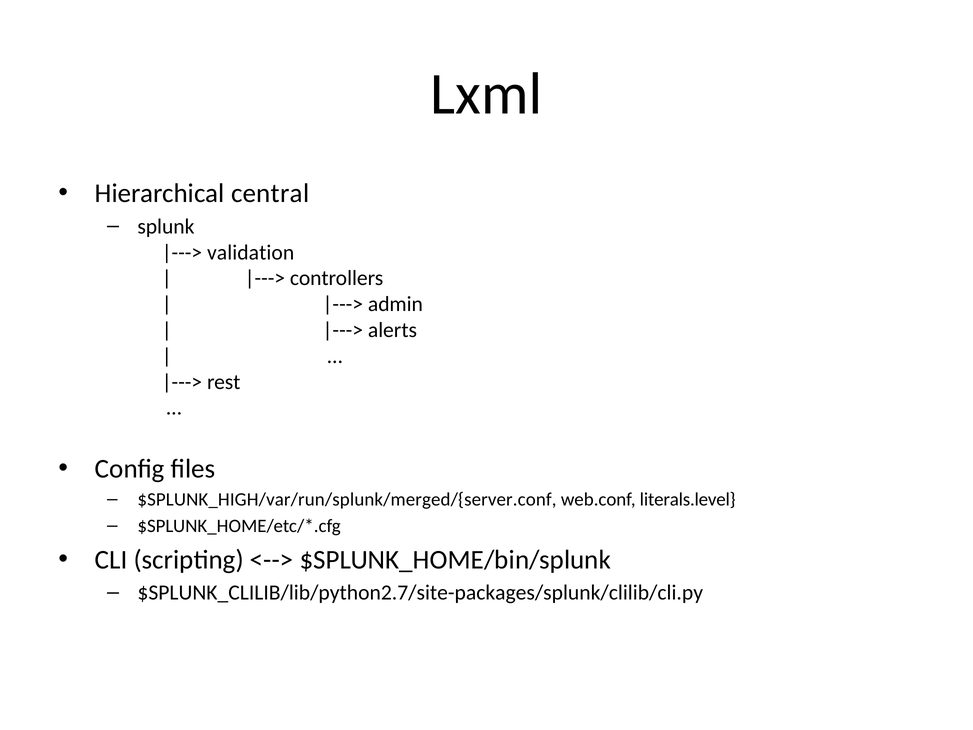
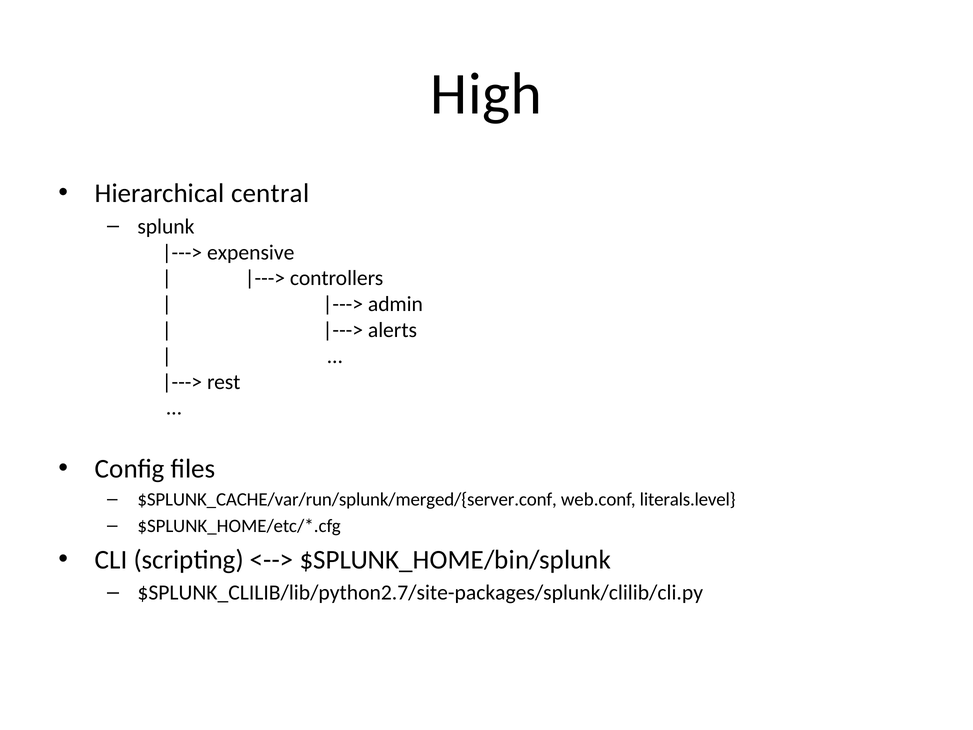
Lxml: Lxml -> High
validation: validation -> expensive
$SPLUNK_HIGH/var/run/splunk/merged/{server.conf: $SPLUNK_HIGH/var/run/splunk/merged/{server.conf -> $SPLUNK_CACHE/var/run/splunk/merged/{server.conf
